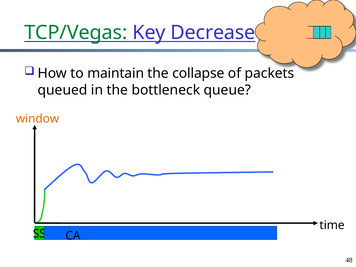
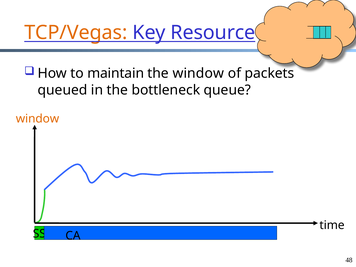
TCP/Vegas colour: green -> orange
Decrease: Decrease -> Resource
the collapse: collapse -> window
